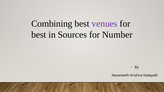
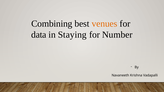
venues colour: purple -> orange
best at (39, 35): best -> data
Sources: Sources -> Staying
